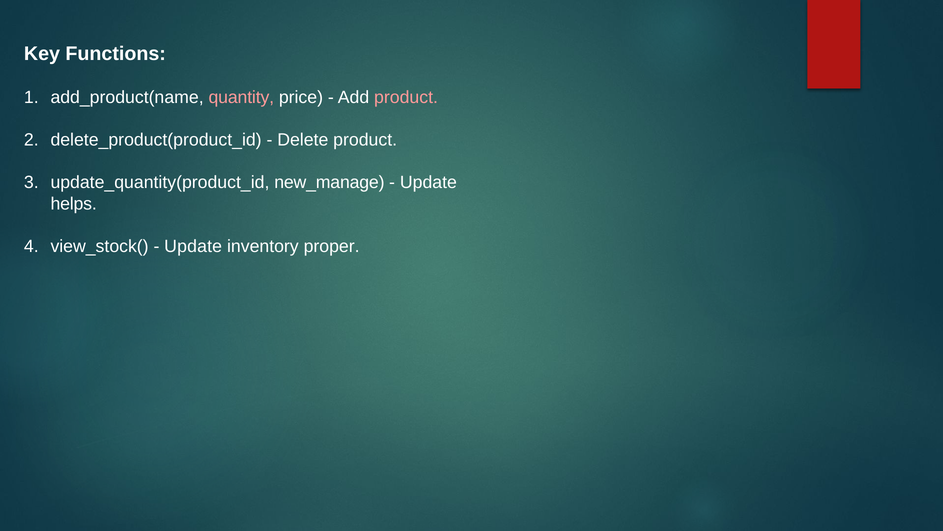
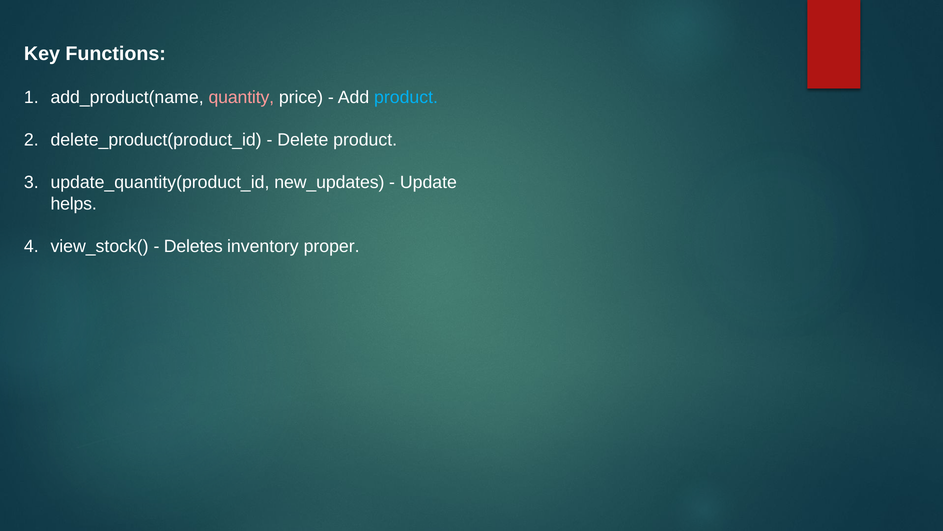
product at (406, 97) colour: pink -> light blue
new_manage: new_manage -> new_updates
Update at (193, 246): Update -> Deletes
